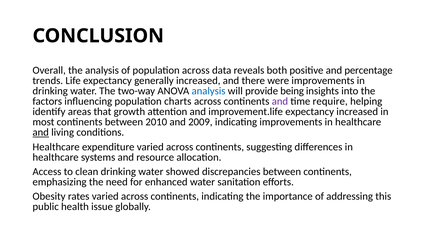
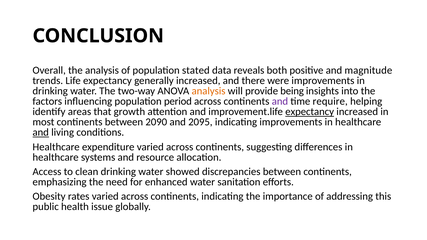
population across: across -> stated
percentage: percentage -> magnitude
analysis at (209, 91) colour: blue -> orange
charts: charts -> period
expectancy at (310, 112) underline: none -> present
2010: 2010 -> 2090
2009: 2009 -> 2095
